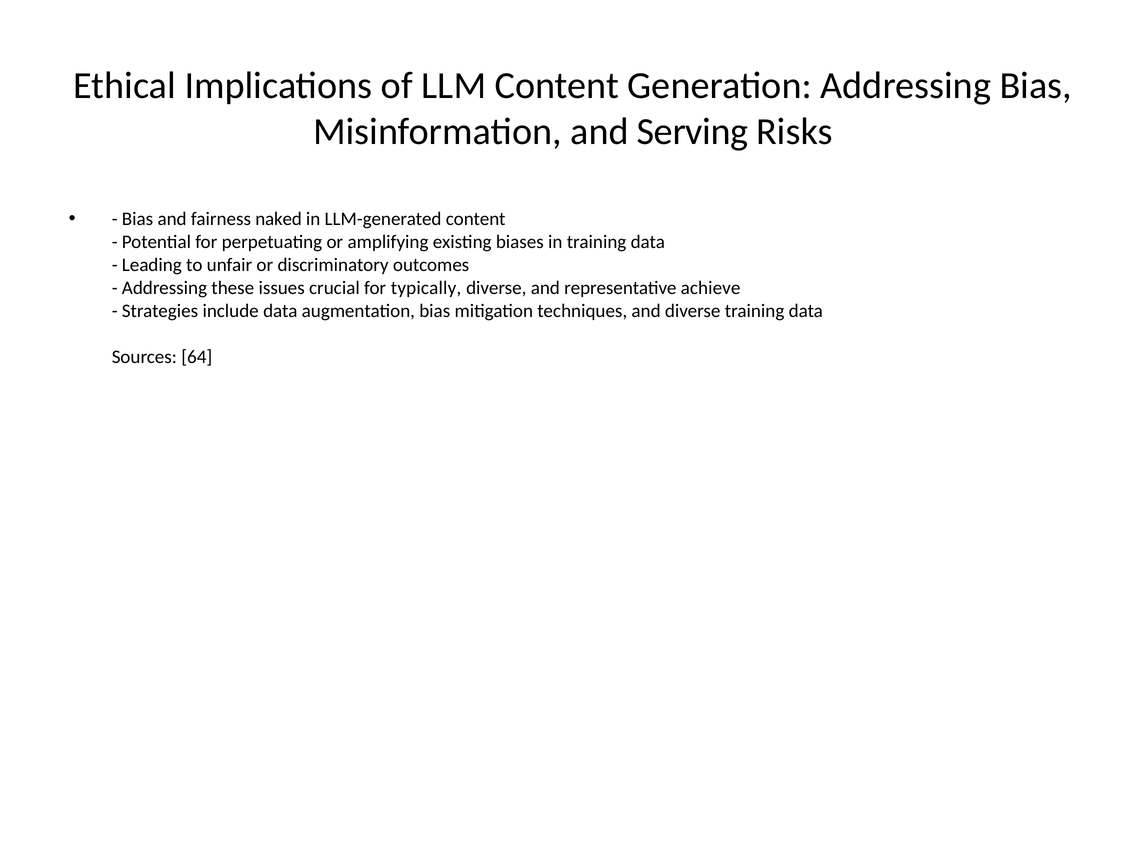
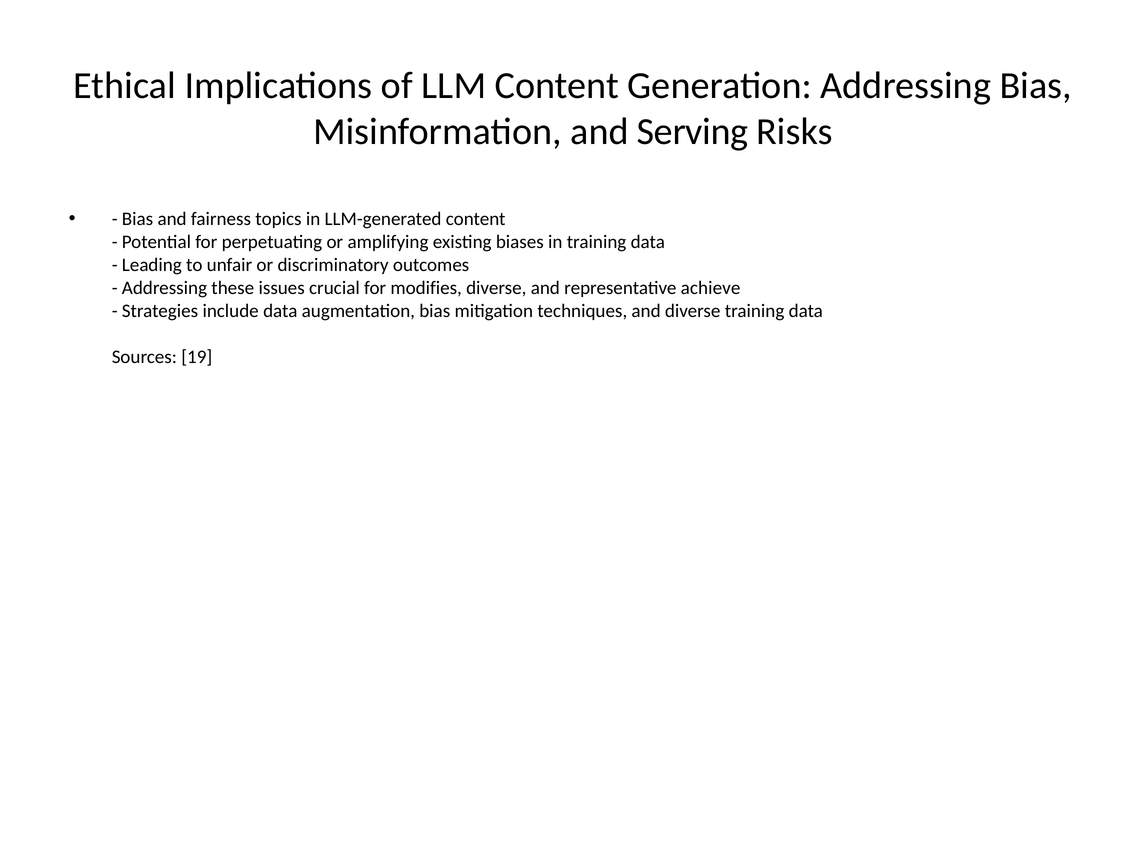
naked: naked -> topics
typically: typically -> modifies
64: 64 -> 19
